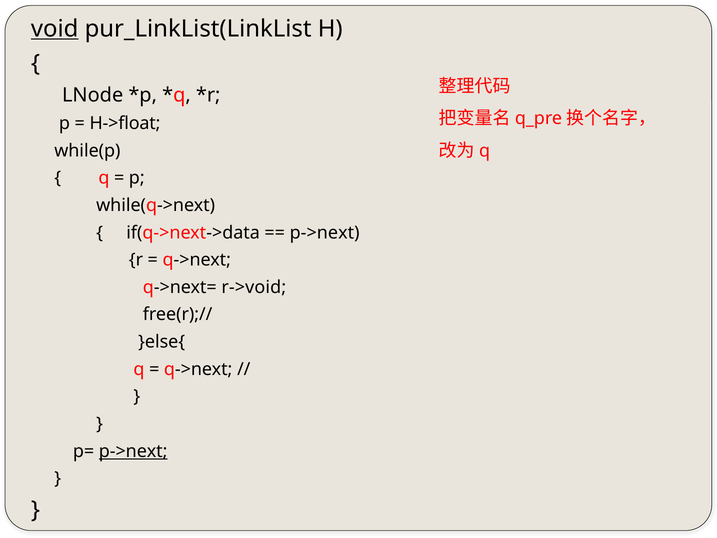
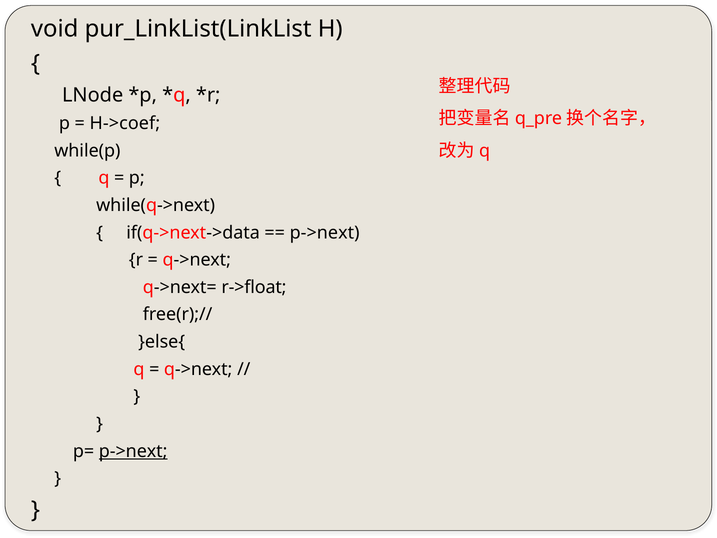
void underline: present -> none
H->float: H->float -> H->coef
r->void: r->void -> r->float
